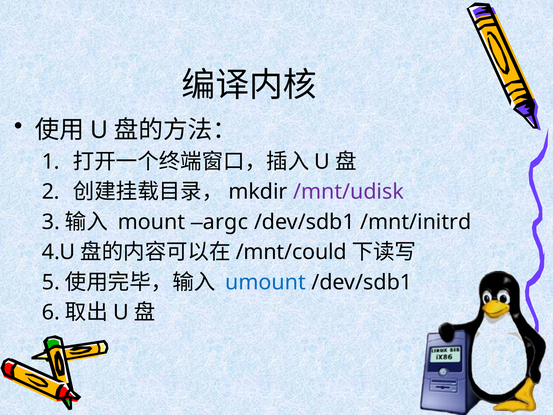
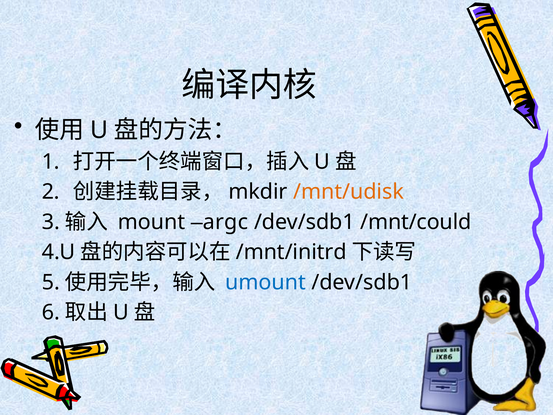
/mnt/udisk colour: purple -> orange
/mnt/initrd: /mnt/initrd -> /mnt/could
/mnt/could: /mnt/could -> /mnt/initrd
